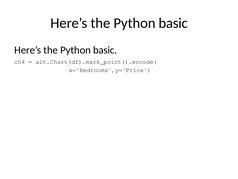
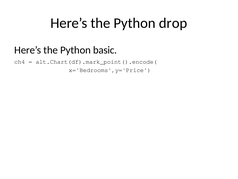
basic at (173, 23): basic -> drop
